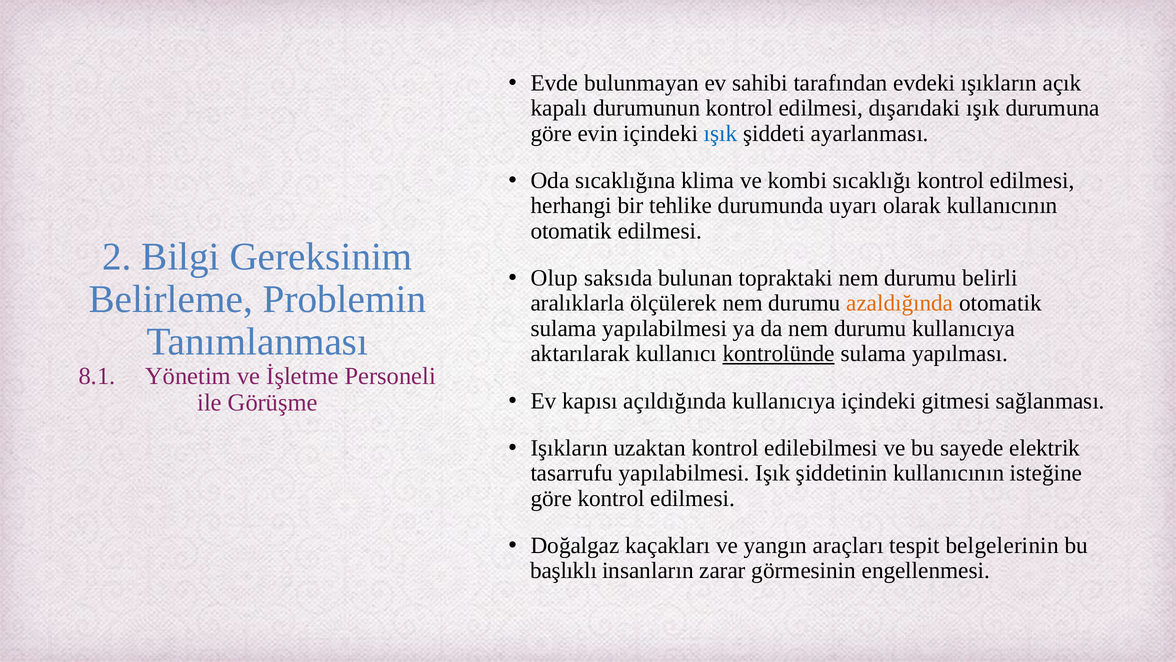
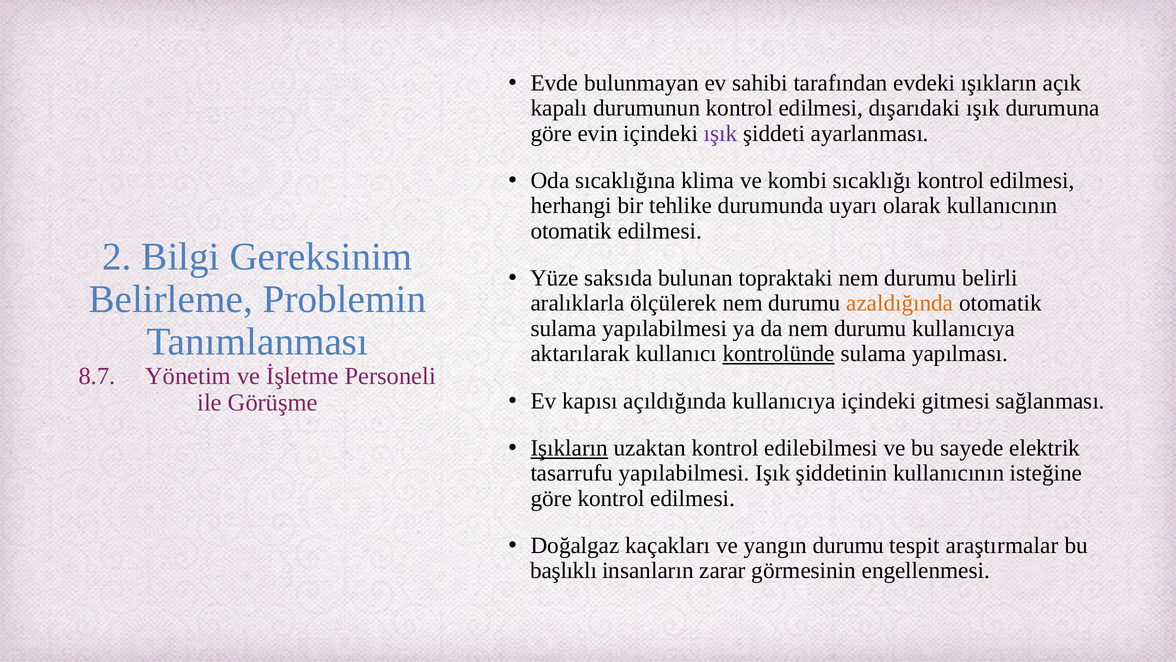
ışık at (721, 133) colour: blue -> purple
Olup: Olup -> Yüze
8.1: 8.1 -> 8.7
Işıkların underline: none -> present
yangın araçları: araçları -> durumu
belgelerinin: belgelerinin -> araştırmalar
